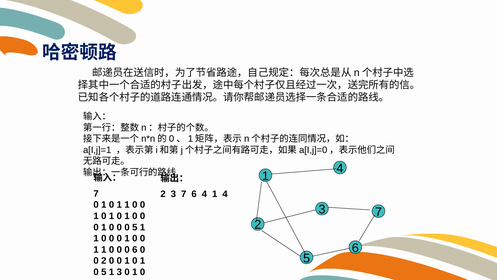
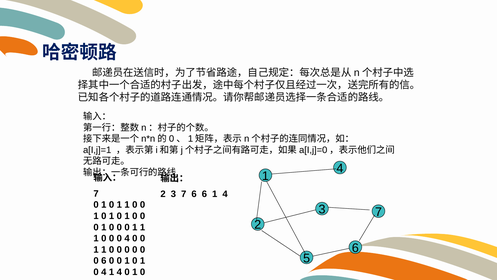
6 4: 4 -> 6
5 at (135, 227): 5 -> 1
1 at (127, 238): 1 -> 4
6 at (135, 249): 6 -> 0
0 2: 2 -> 6
5 at (104, 272): 5 -> 4
3 at (119, 272): 3 -> 4
